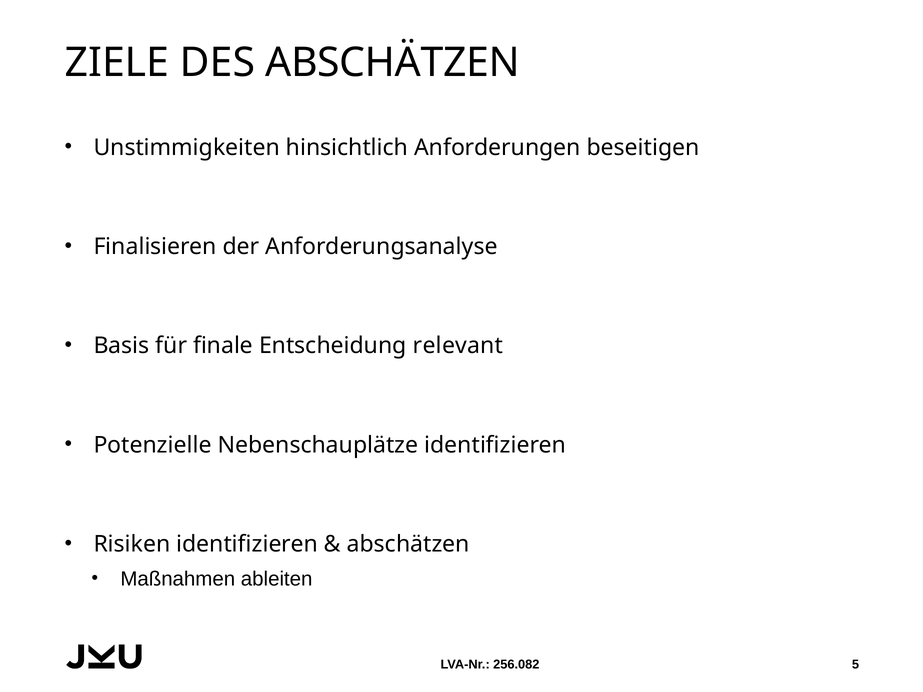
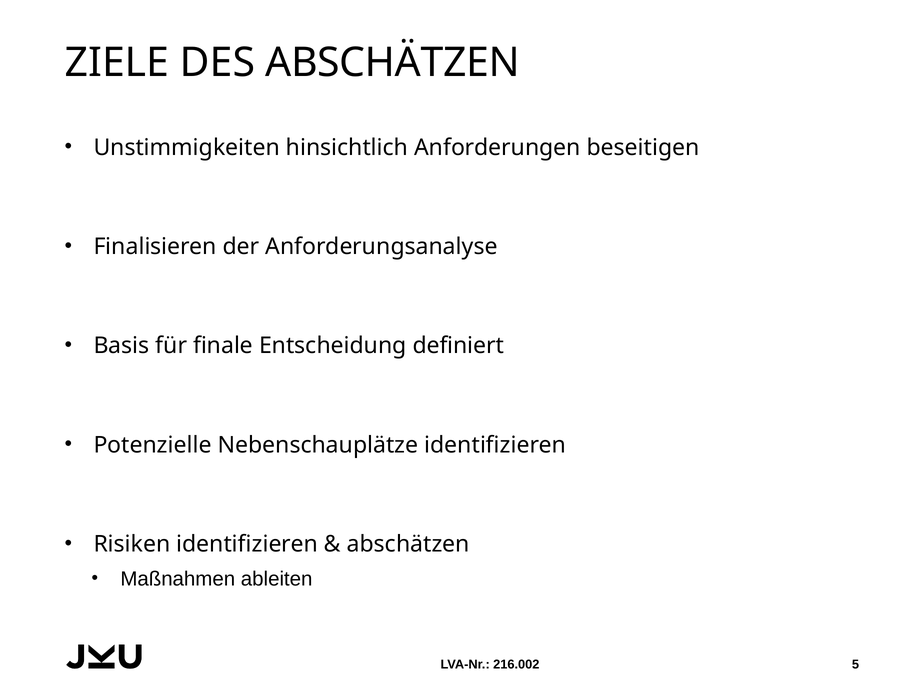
relevant: relevant -> definiert
256.082: 256.082 -> 216.002
